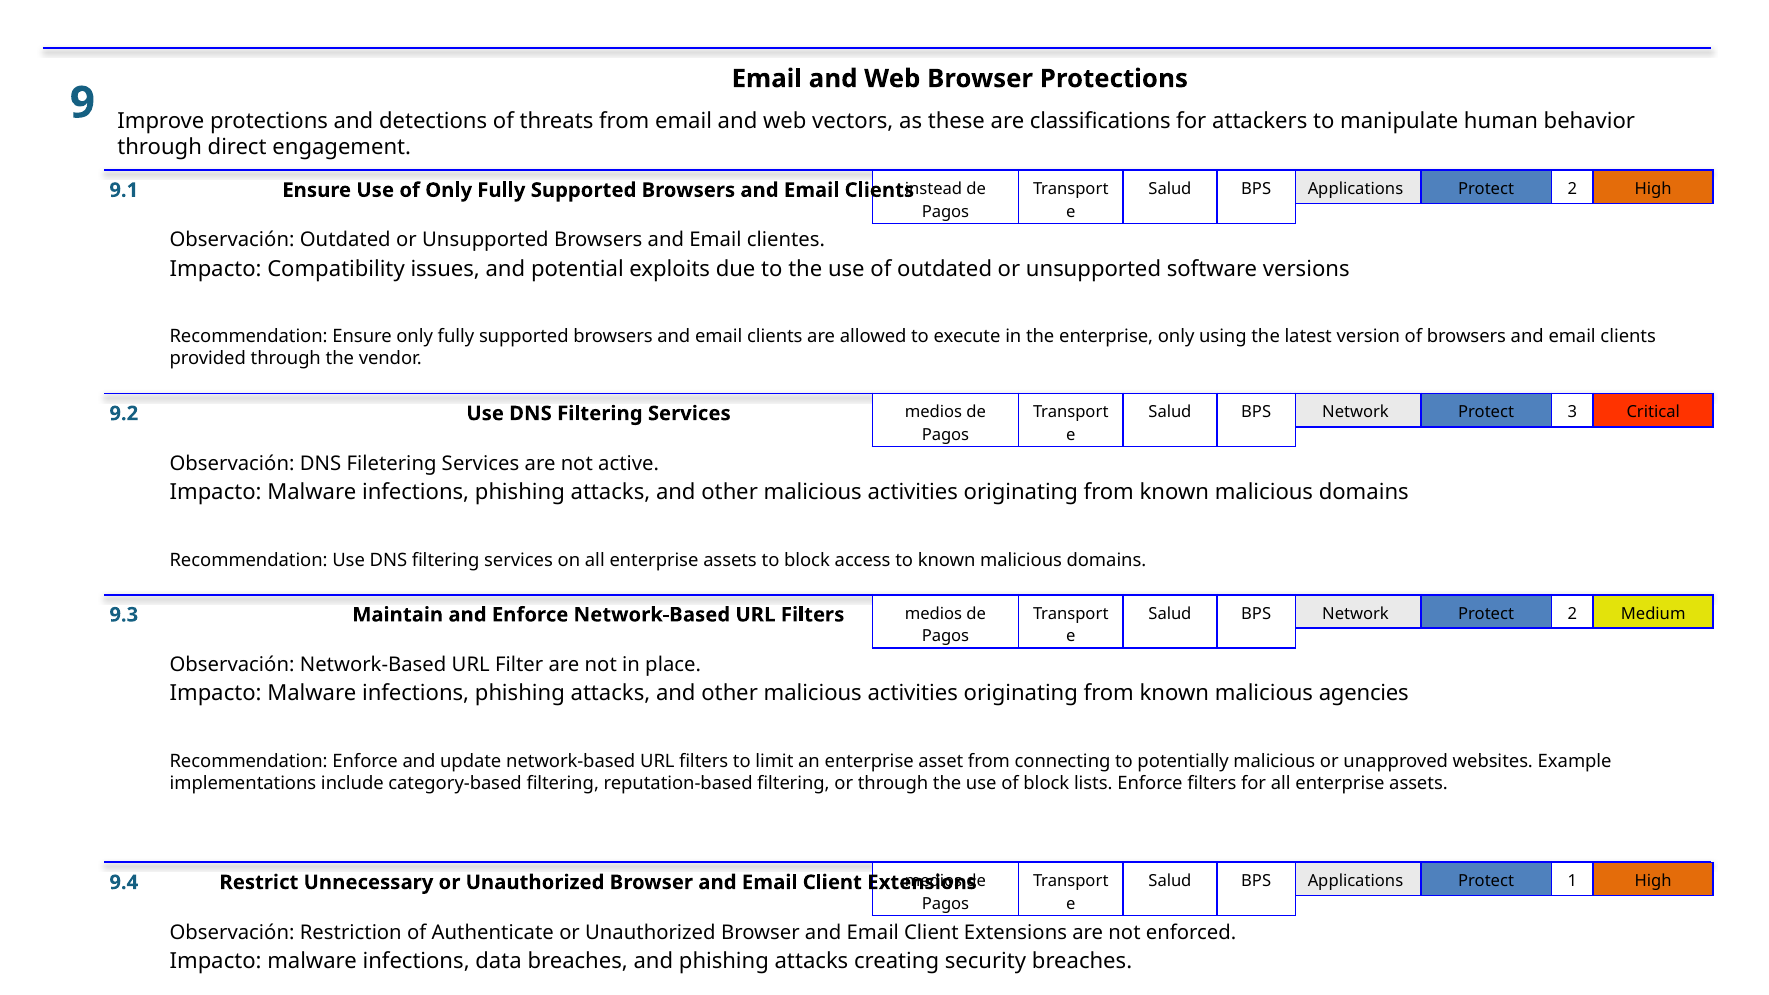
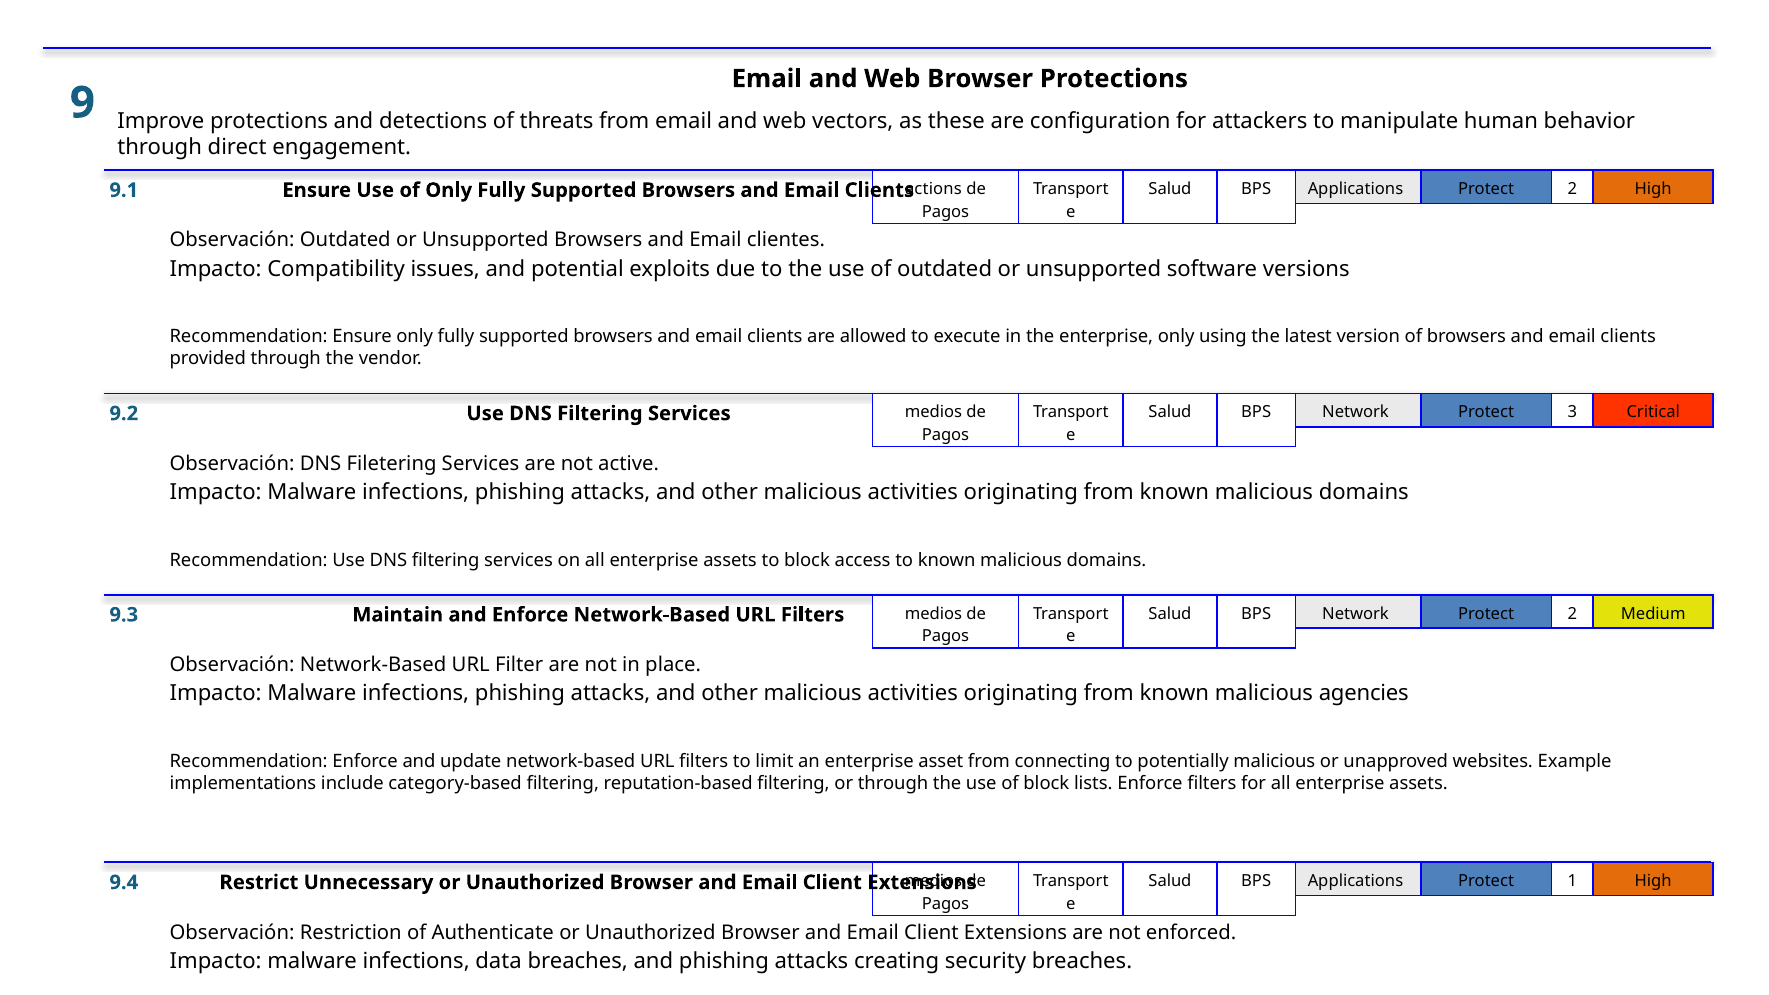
classifications: classifications -> configuration
instead: instead -> actions
